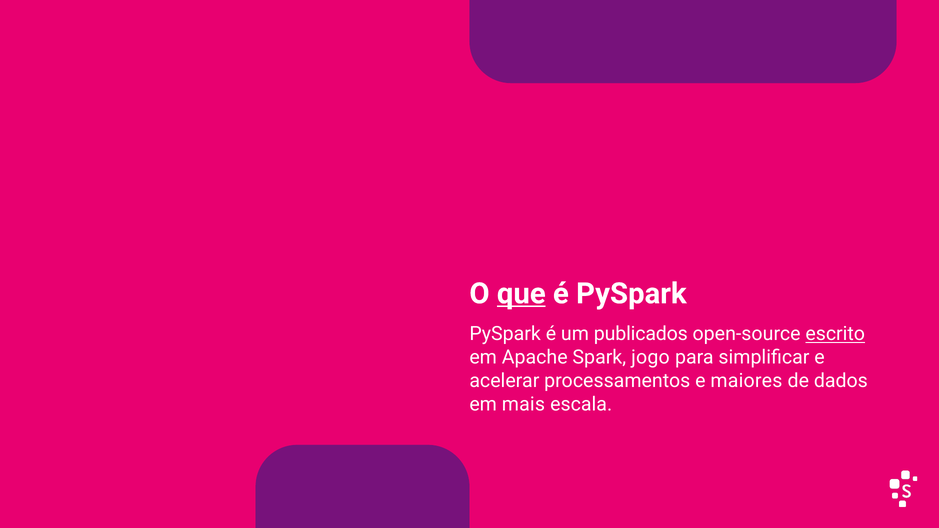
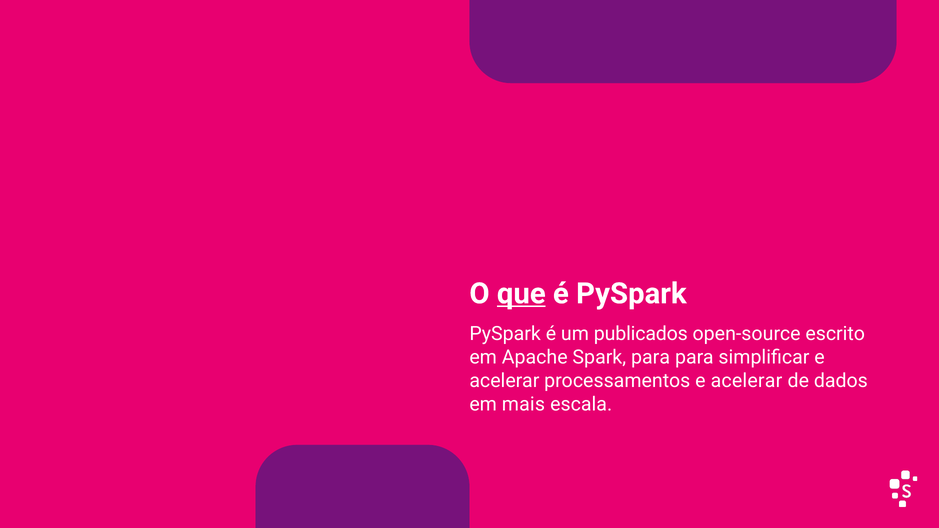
escrito underline: present -> none
Spark jogo: jogo -> para
processamentos e maiores: maiores -> acelerar
